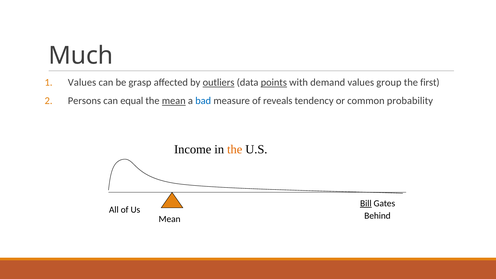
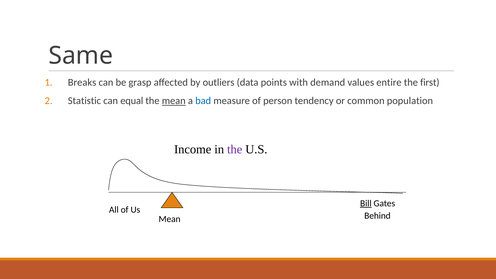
Much: Much -> Same
Values at (82, 82): Values -> Breaks
outliers underline: present -> none
points underline: present -> none
group: group -> entire
Persons: Persons -> Statistic
reveals: reveals -> person
probability: probability -> population
the at (235, 149) colour: orange -> purple
